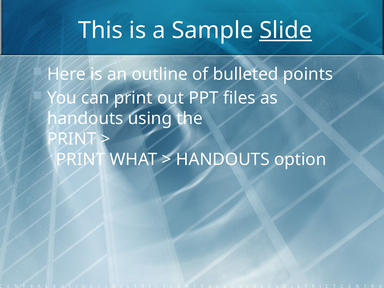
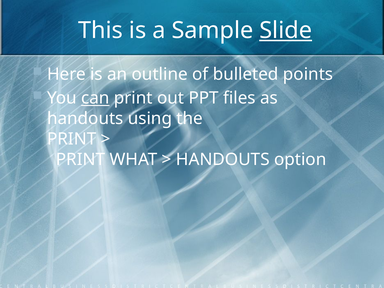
can underline: none -> present
